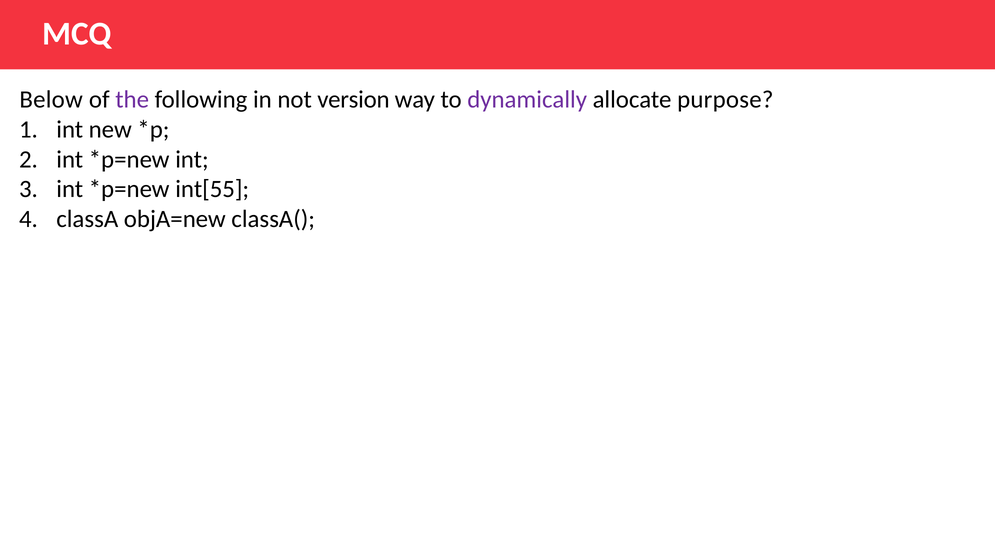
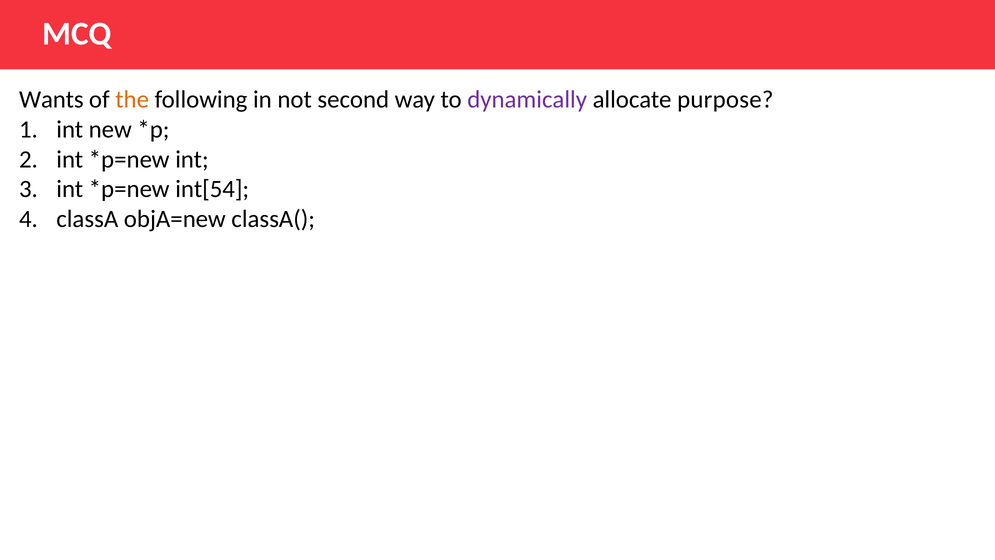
Below: Below -> Wants
the colour: purple -> orange
version: version -> second
int[55: int[55 -> int[54
